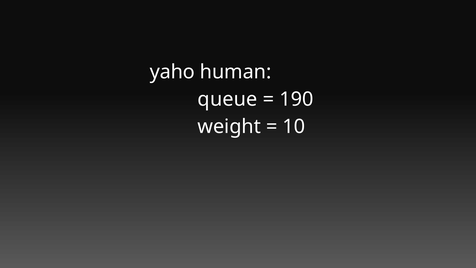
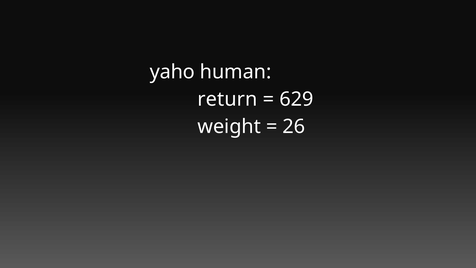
queue: queue -> return
190: 190 -> 629
10: 10 -> 26
